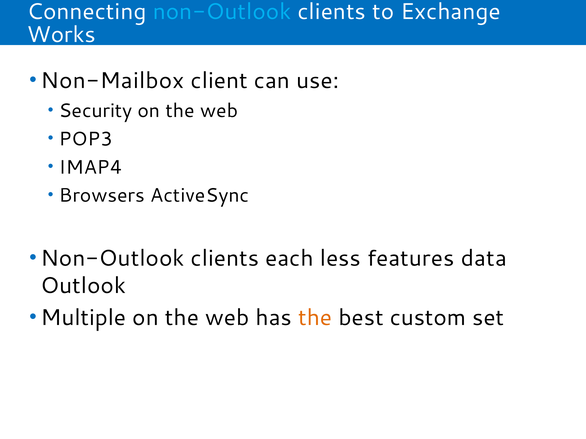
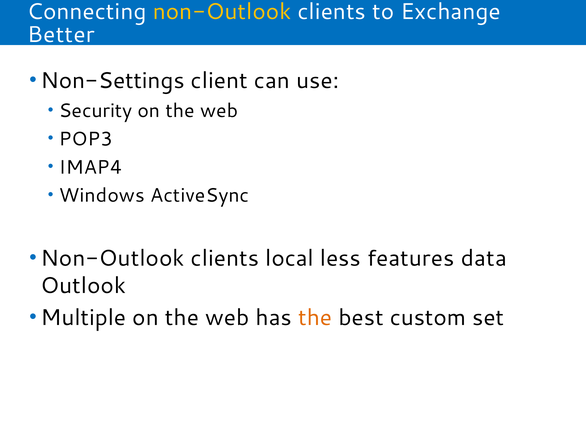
non-Outlook at (222, 12) colour: light blue -> yellow
Works: Works -> Better
Non-Mailbox: Non-Mailbox -> Non-Settings
Browsers: Browsers -> Windows
each: each -> local
